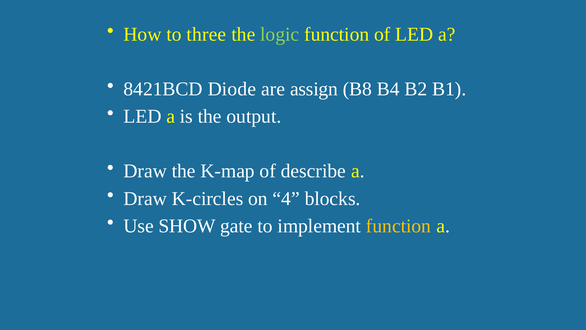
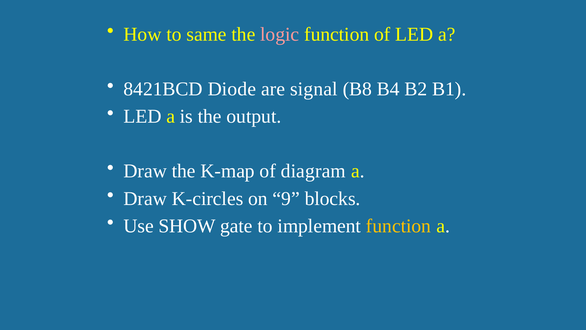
three: three -> same
logic colour: light green -> pink
assign: assign -> signal
describe: describe -> diagram
4: 4 -> 9
